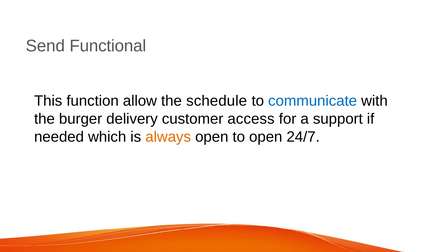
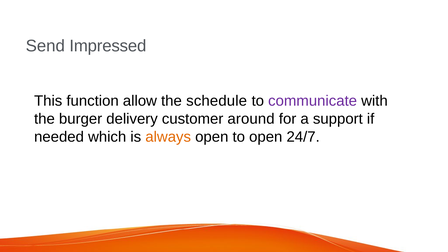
Functional: Functional -> Impressed
communicate colour: blue -> purple
access: access -> around
